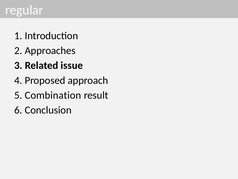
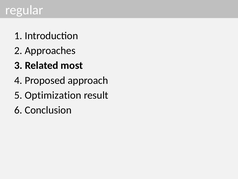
issue: issue -> most
Combination: Combination -> Optimization
